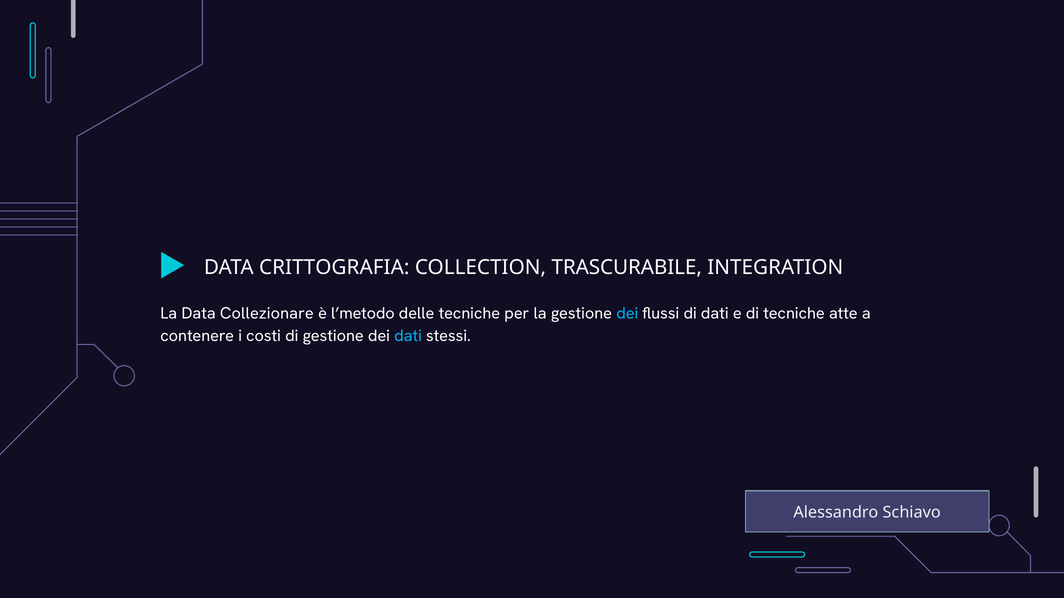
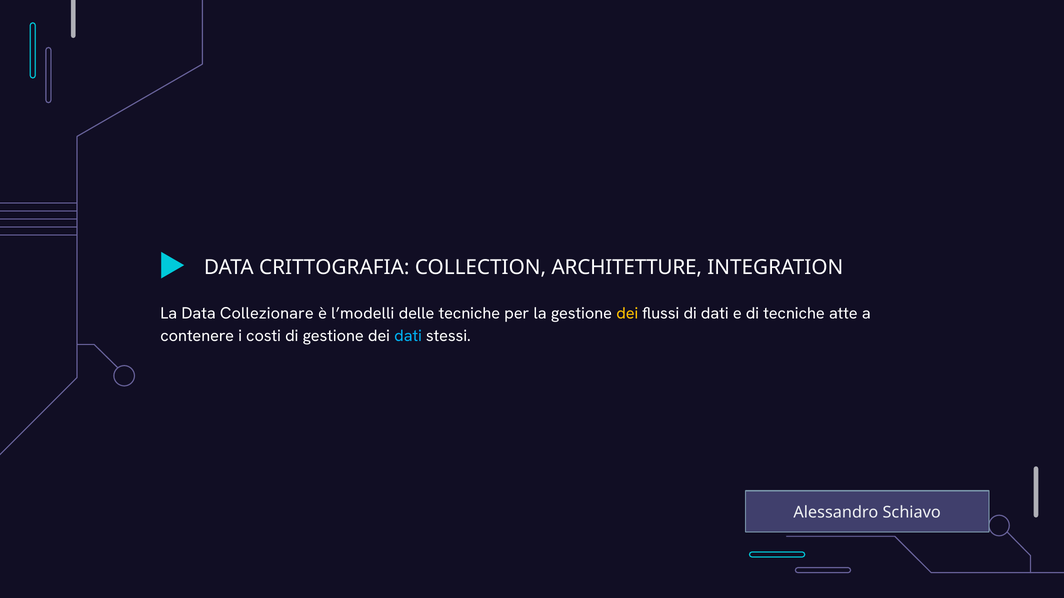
TRASCURABILE: TRASCURABILE -> ARCHITETTURE
l’metodo: l’metodo -> l’modelli
dei at (627, 314) colour: light blue -> yellow
